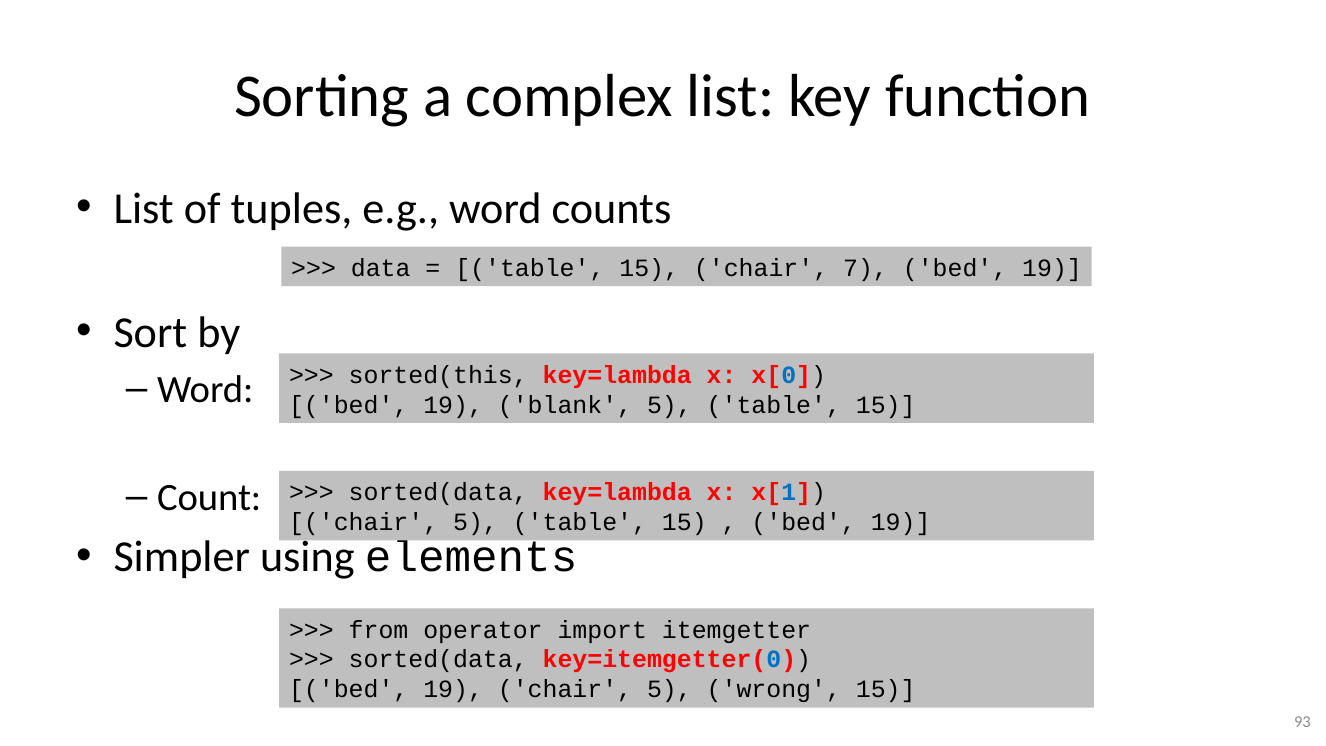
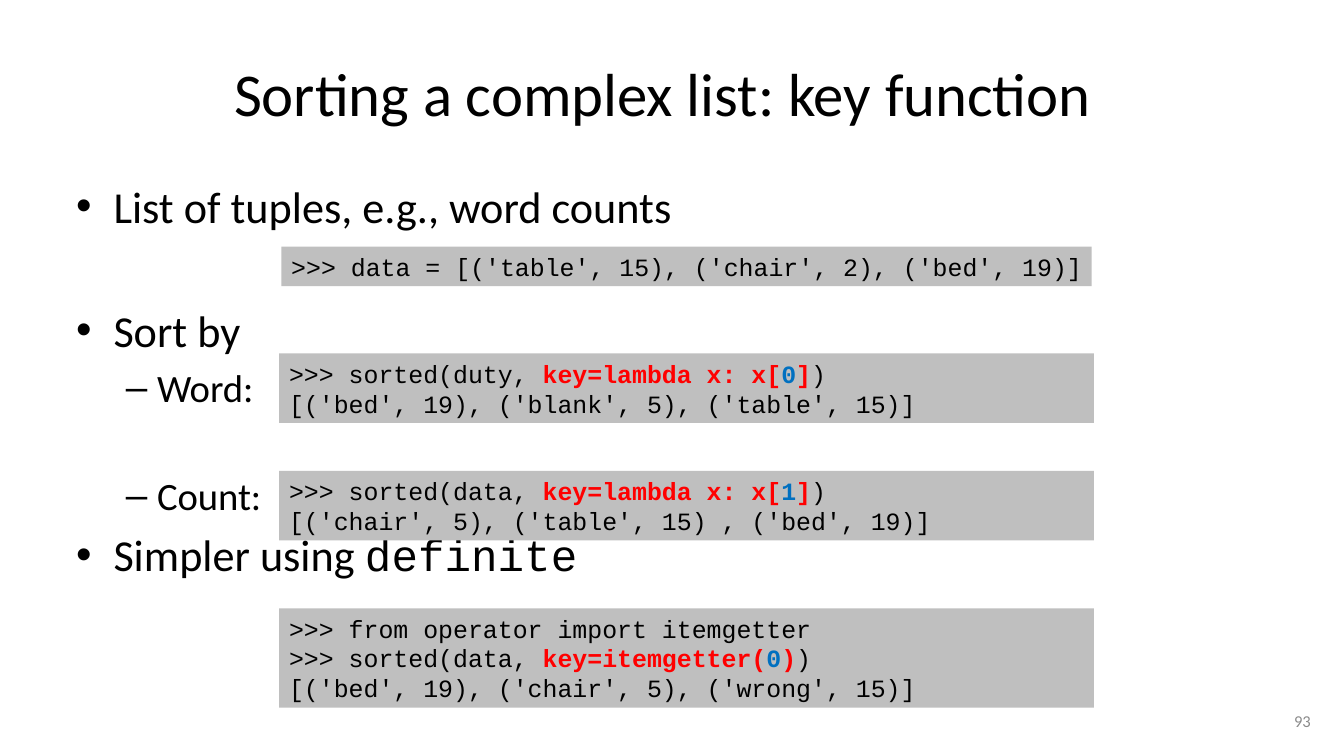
7: 7 -> 2
sorted(this: sorted(this -> sorted(duty
elements: elements -> definite
